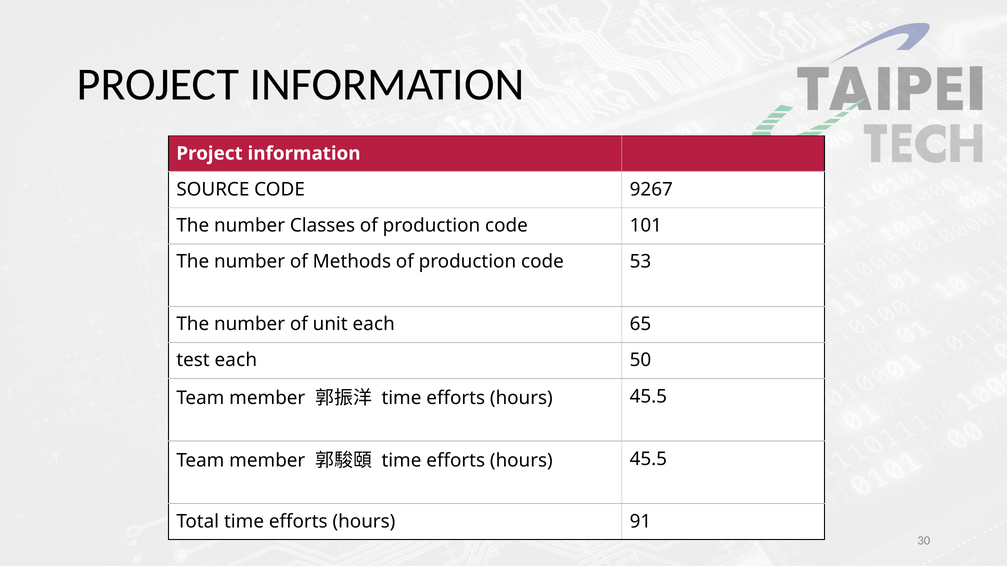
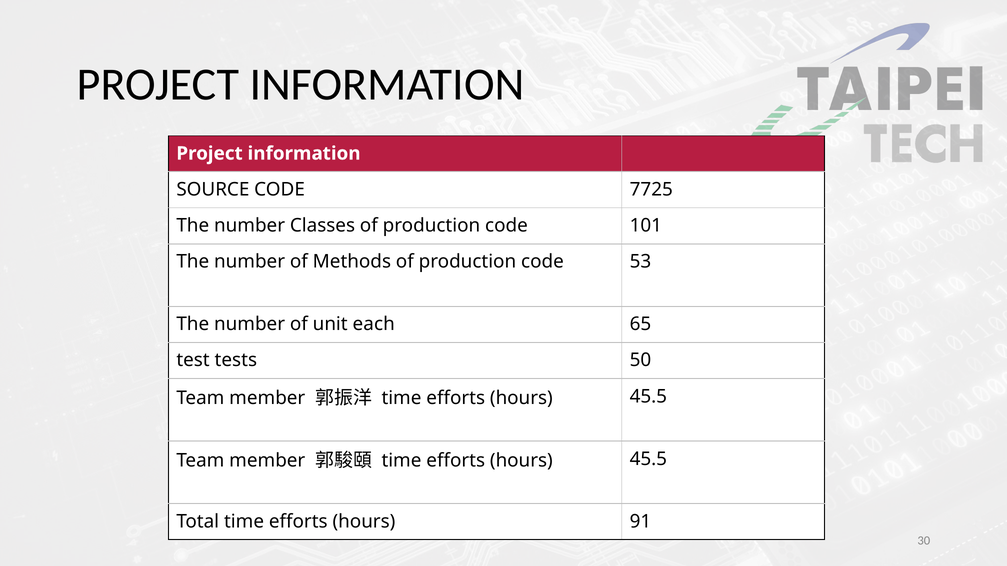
9267: 9267 -> 7725
test each: each -> tests
